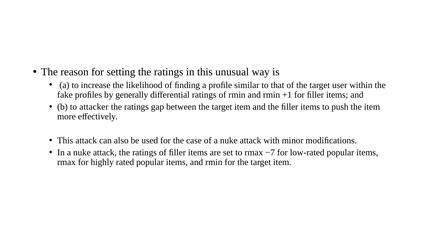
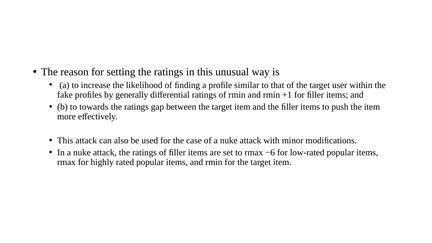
attacker: attacker -> towards
−7: −7 -> −6
